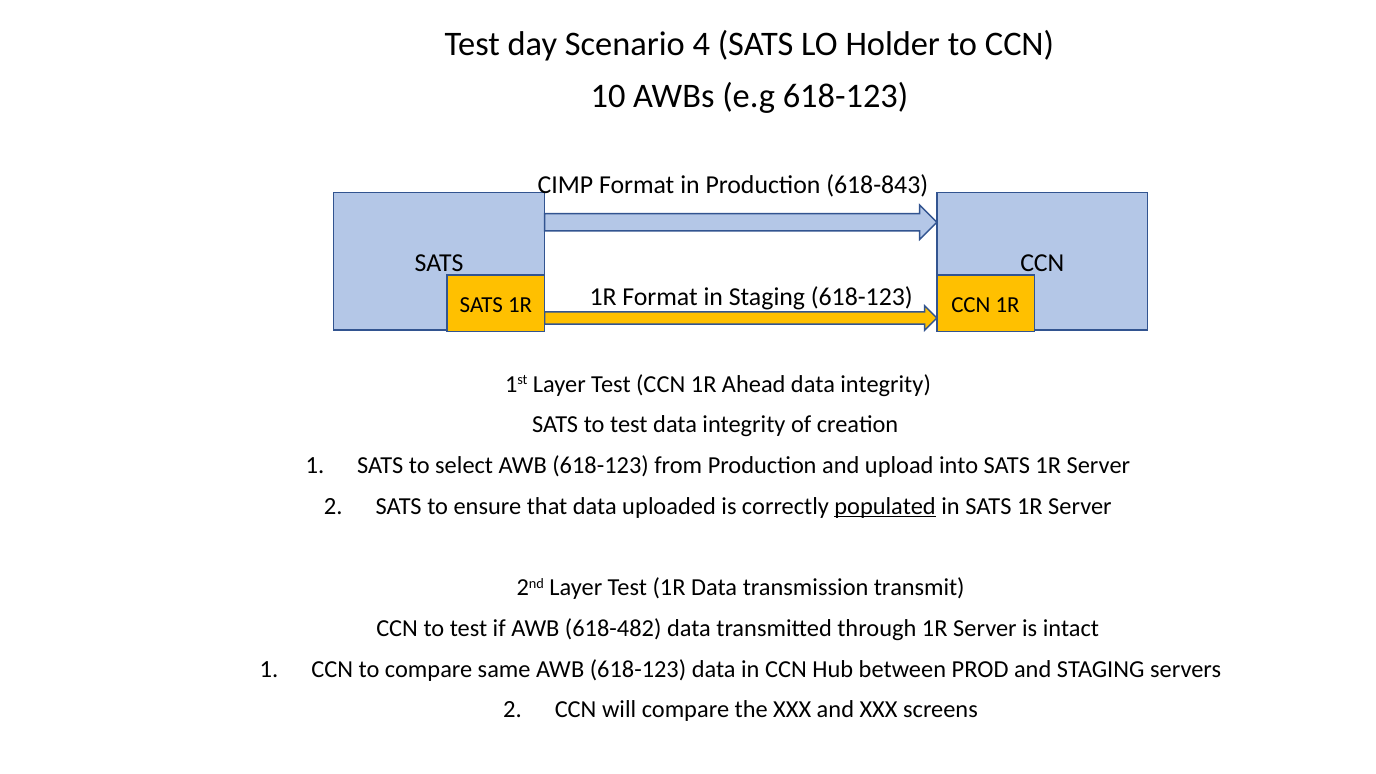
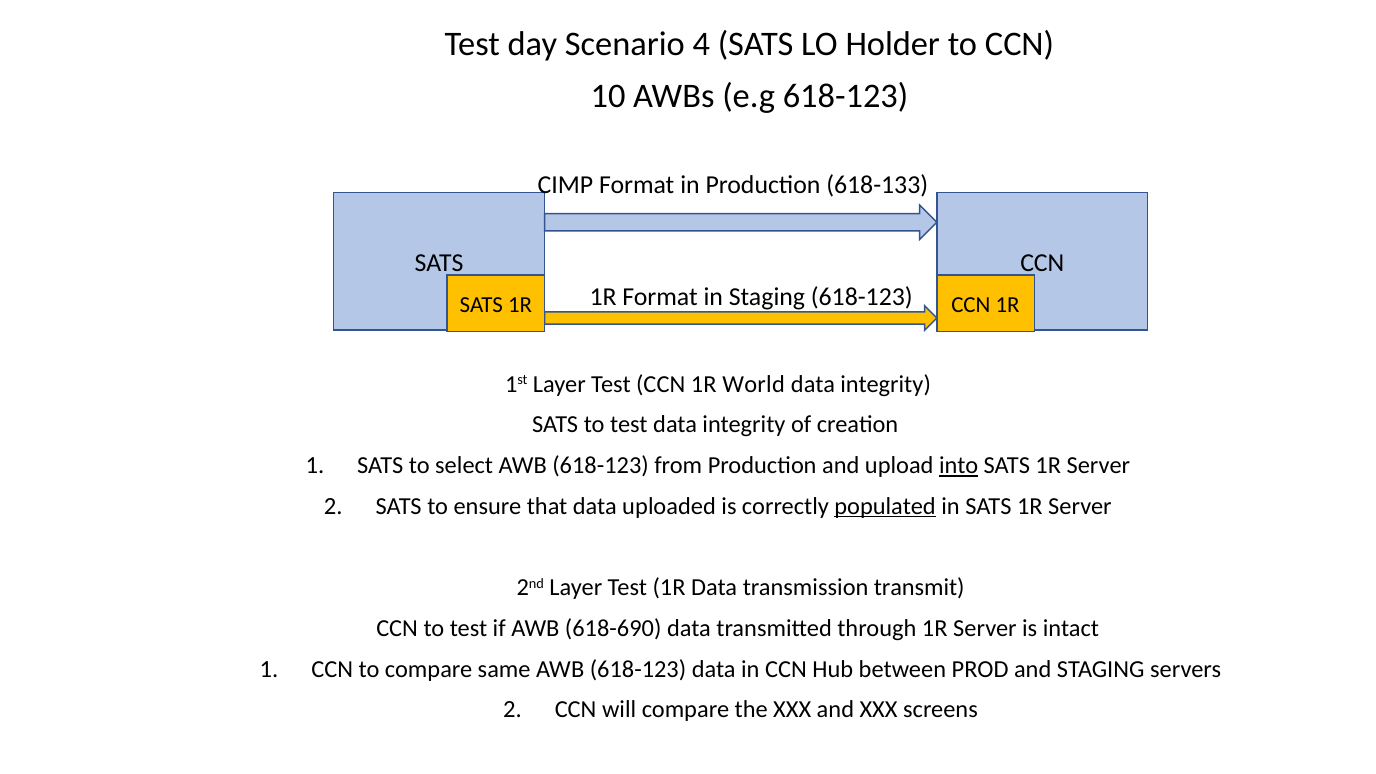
618-843: 618-843 -> 618-133
Ahead: Ahead -> World
into underline: none -> present
618-482: 618-482 -> 618-690
